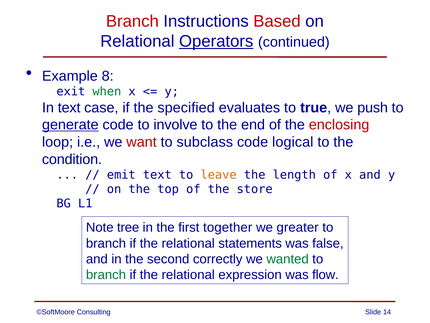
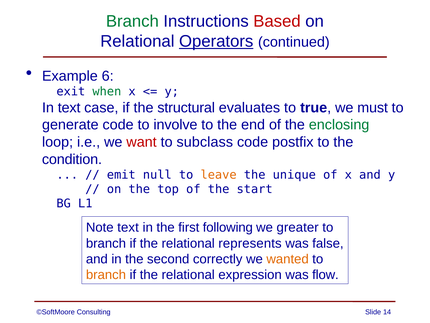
Branch at (132, 21) colour: red -> green
8: 8 -> 6
specified: specified -> structural
push: push -> must
generate underline: present -> none
enclosing colour: red -> green
logical: logical -> postfix
emit text: text -> null
length: length -> unique
store: store -> start
Note tree: tree -> text
together: together -> following
statements: statements -> represents
wanted colour: green -> orange
branch at (106, 274) colour: green -> orange
